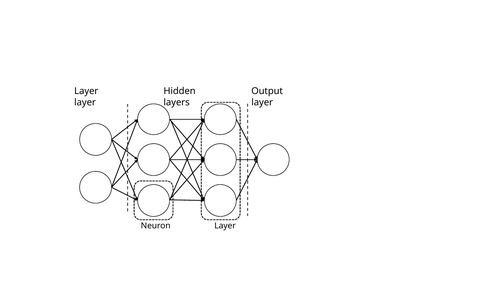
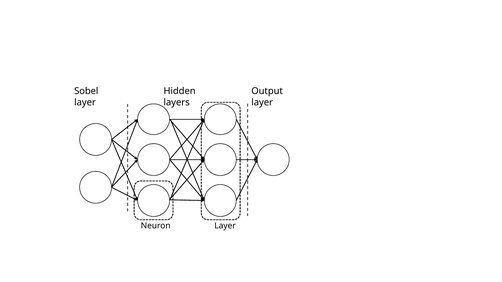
Layer at (86, 91): Layer -> Sobel
